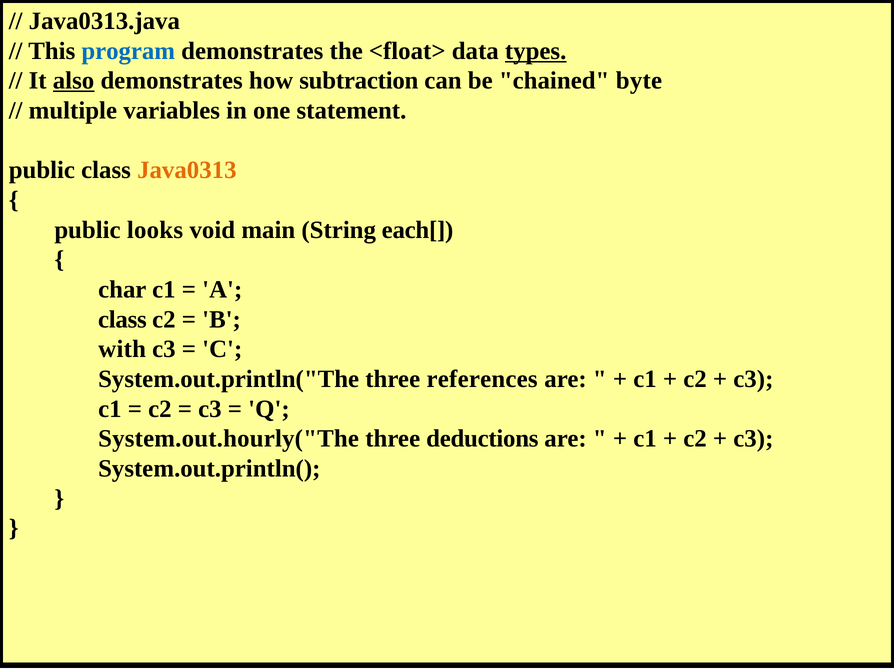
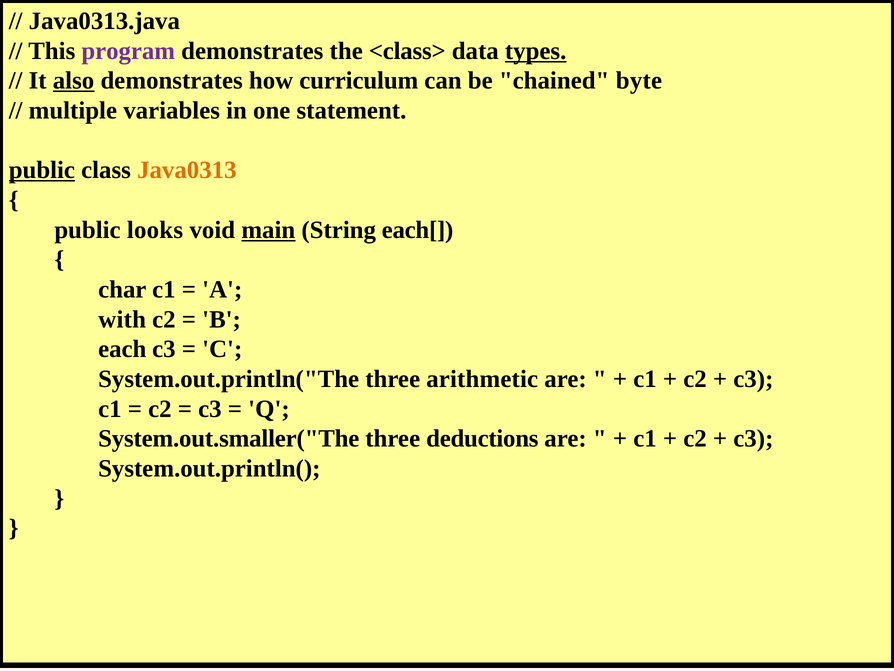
program colour: blue -> purple
<float>: <float> -> <class>
subtraction: subtraction -> curriculum
public at (42, 170) underline: none -> present
main underline: none -> present
class at (122, 319): class -> with
with: with -> each
references: references -> arithmetic
System.out.hourly("The: System.out.hourly("The -> System.out.smaller("The
